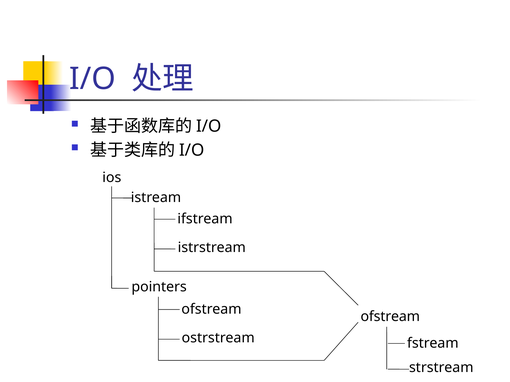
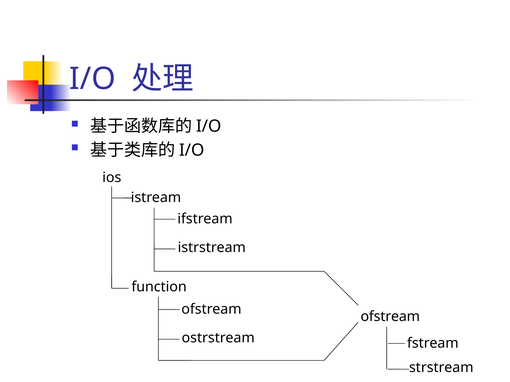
pointers: pointers -> function
